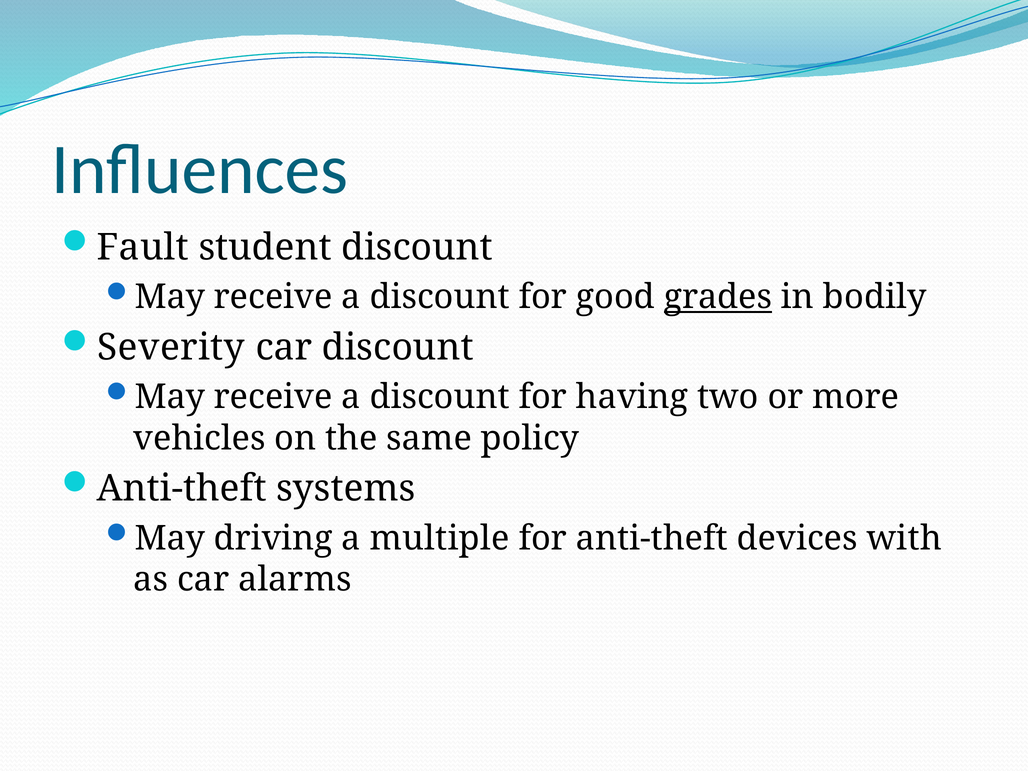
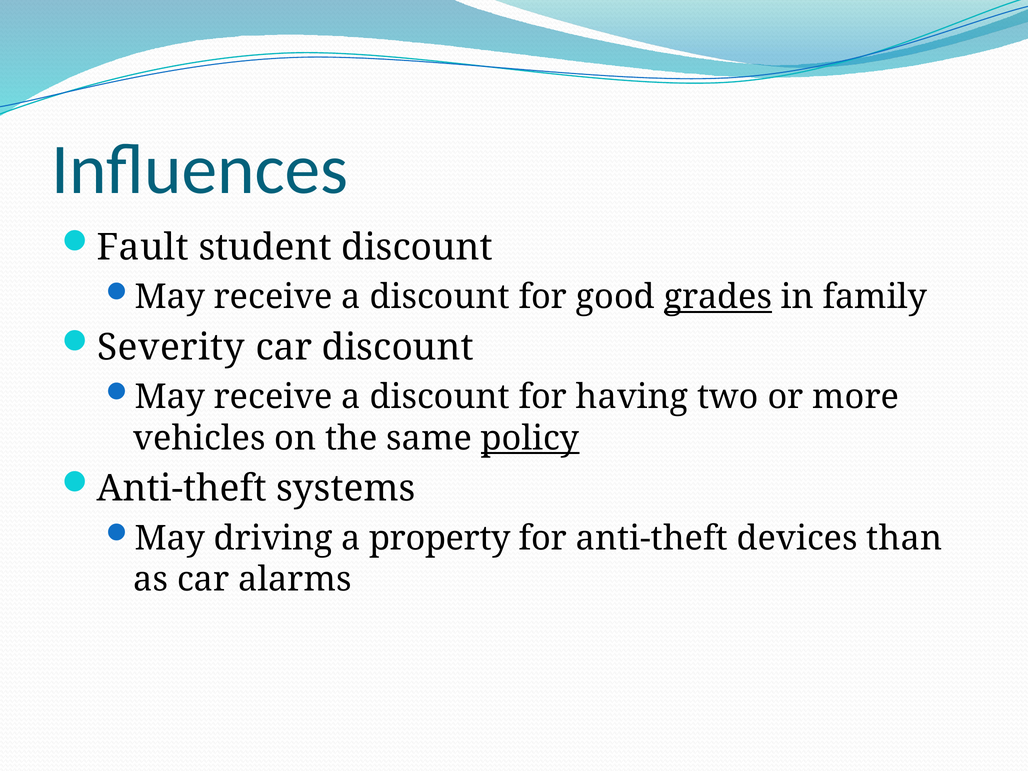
bodily: bodily -> family
policy underline: none -> present
multiple: multiple -> property
with: with -> than
